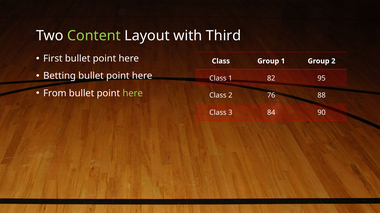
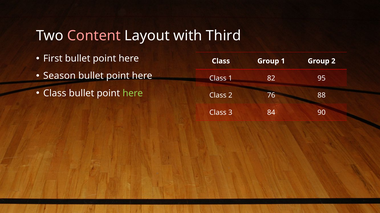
Content colour: light green -> pink
Betting: Betting -> Season
From at (55, 94): From -> Class
